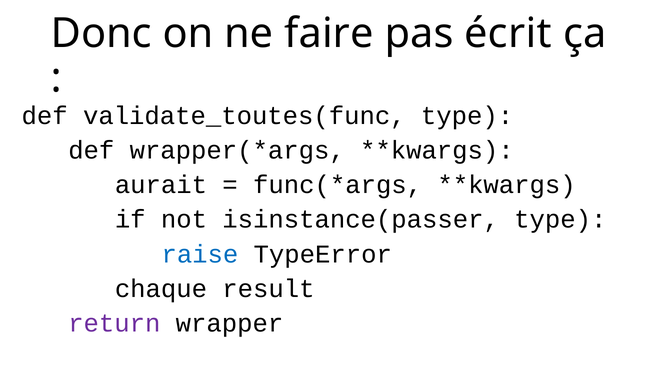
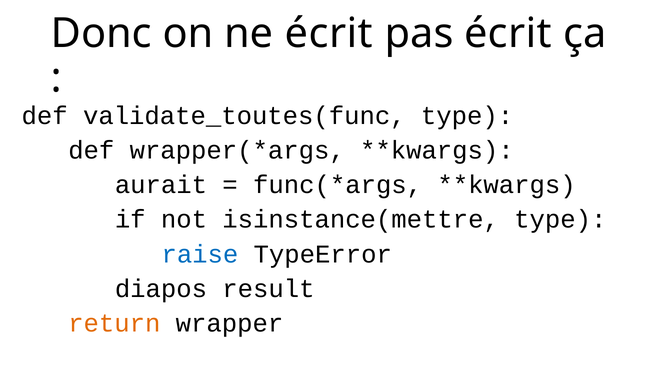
ne faire: faire -> écrit
isinstance(passer: isinstance(passer -> isinstance(mettre
chaque: chaque -> diapos
return colour: purple -> orange
